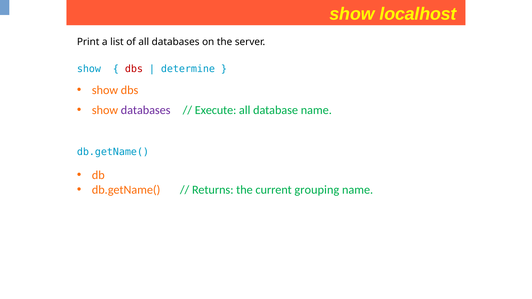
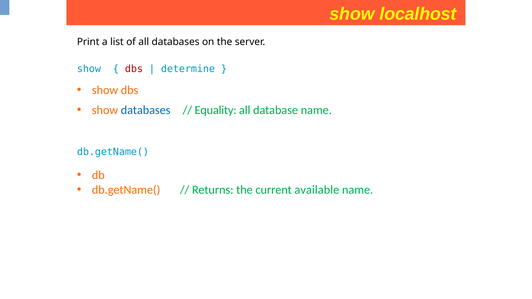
databases at (146, 110) colour: purple -> blue
Execute: Execute -> Equality
grouping: grouping -> available
